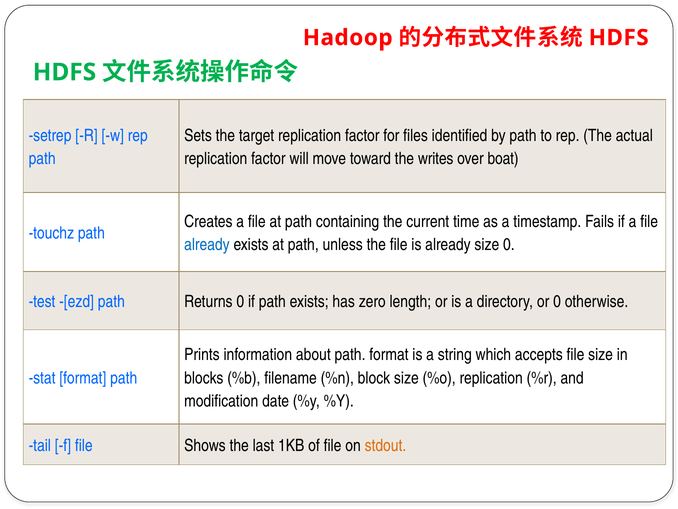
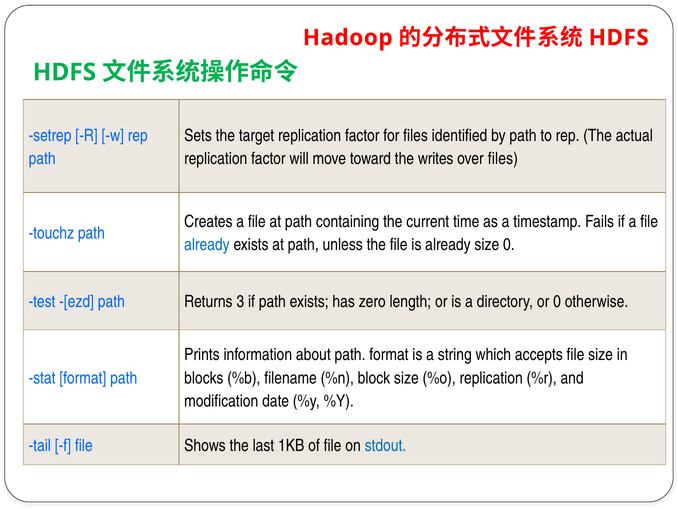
over boat: boat -> files
Returns 0: 0 -> 3
stdout colour: orange -> blue
